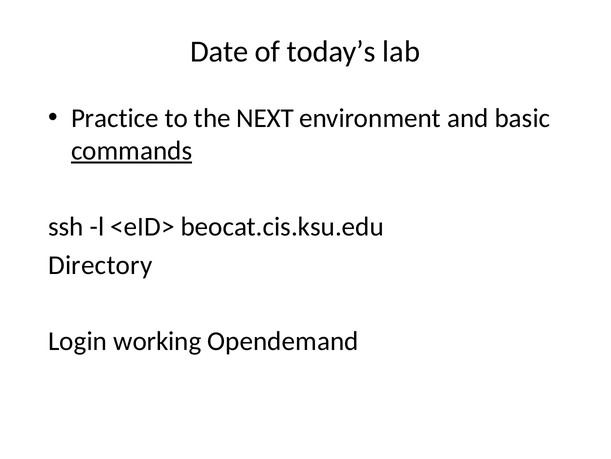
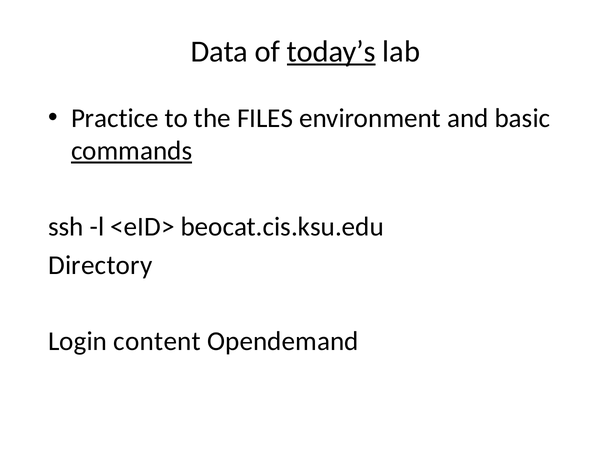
Date: Date -> Data
today’s underline: none -> present
NEXT: NEXT -> FILES
working: working -> content
